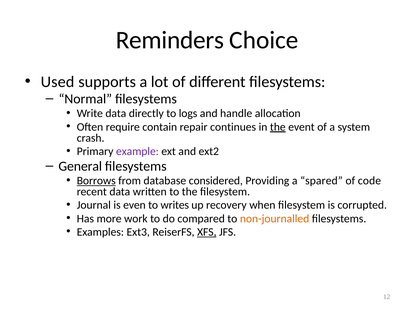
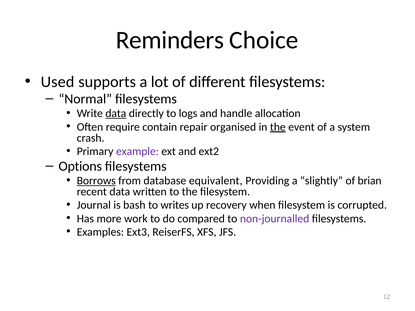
data at (116, 114) underline: none -> present
continues: continues -> organised
General: General -> Options
considered: considered -> equivalent
spared: spared -> slightly
code: code -> brian
even: even -> bash
non-journalled colour: orange -> purple
XFS underline: present -> none
